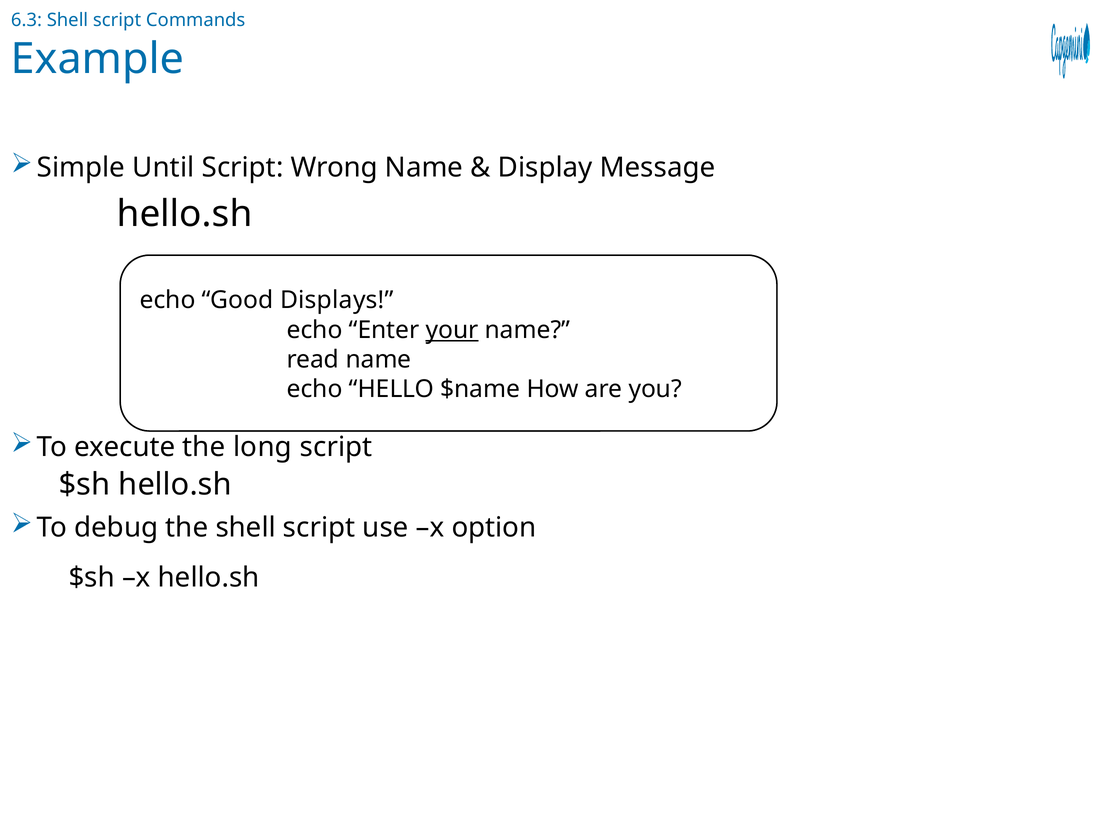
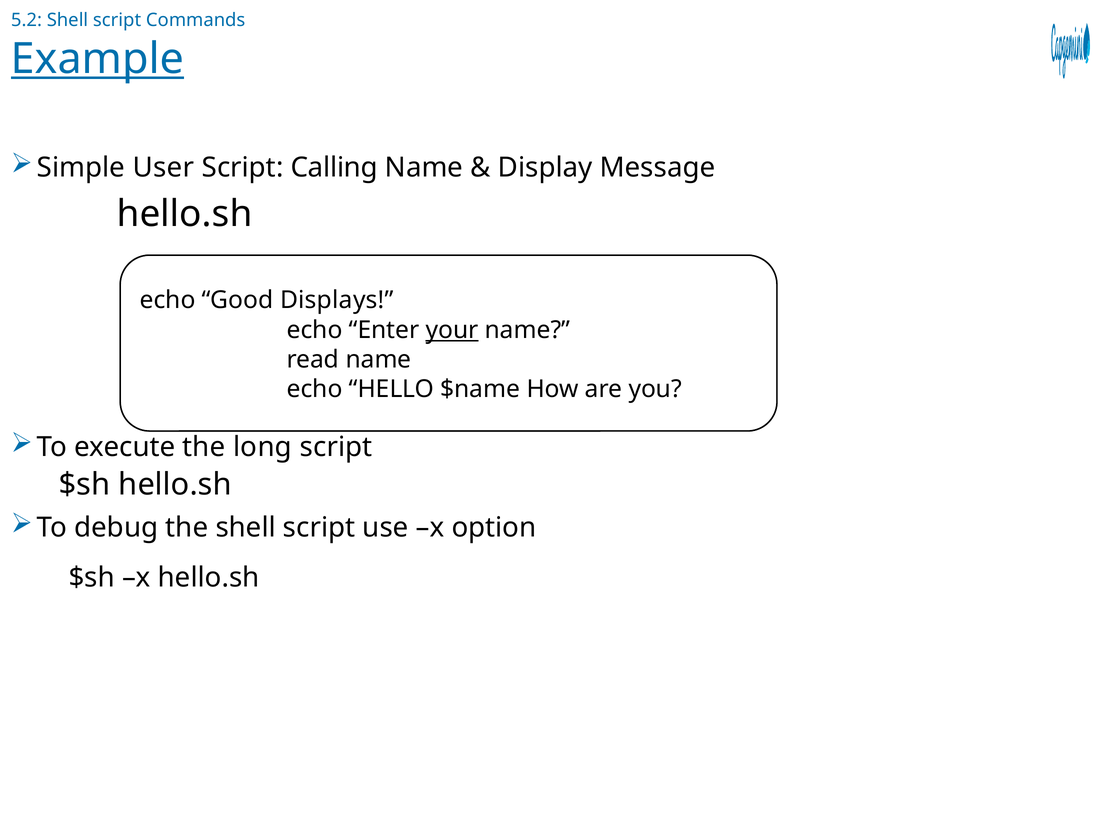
6.3: 6.3 -> 5.2
Example underline: none -> present
Until: Until -> User
Wrong: Wrong -> Calling
